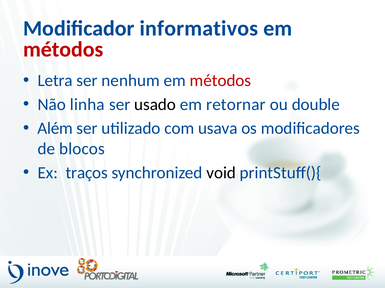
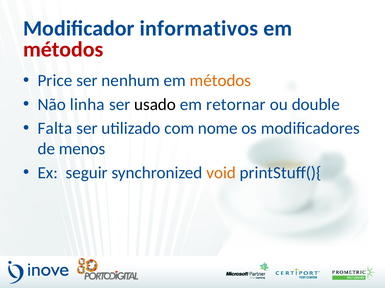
Letra: Letra -> Price
métodos at (220, 81) colour: red -> orange
Além: Além -> Falta
usava: usava -> nome
blocos: blocos -> menos
traços: traços -> seguir
void colour: black -> orange
